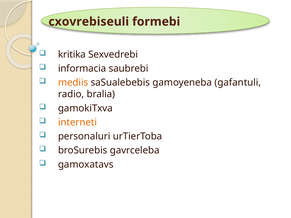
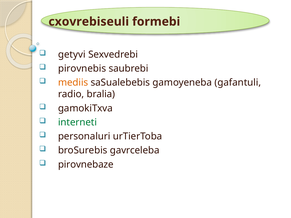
kritika: kritika -> getyvi
informacia: informacia -> pirovnebis
interneti colour: orange -> green
gamoxatavs: gamoxatavs -> pirovnebaze
